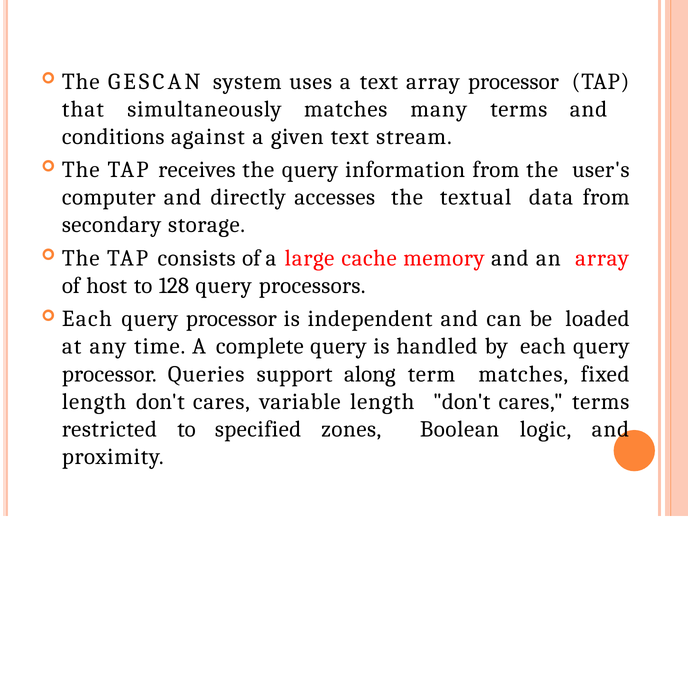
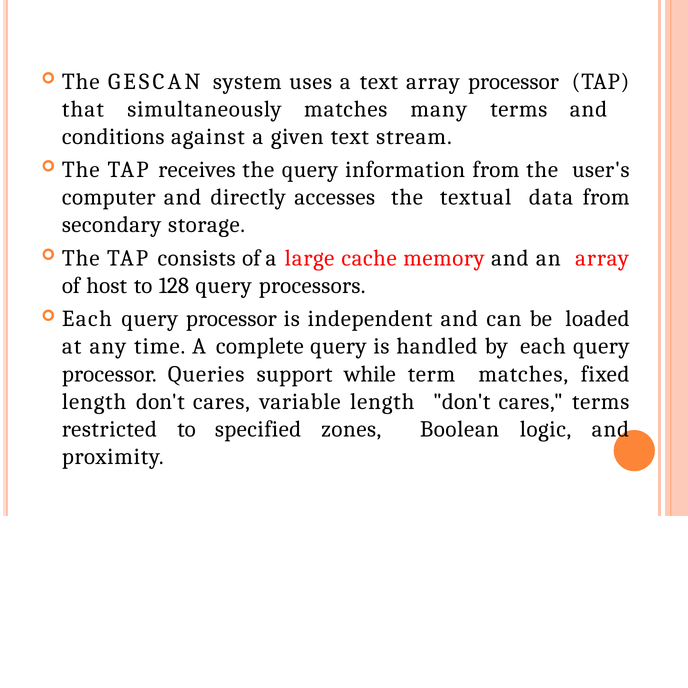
along: along -> while
